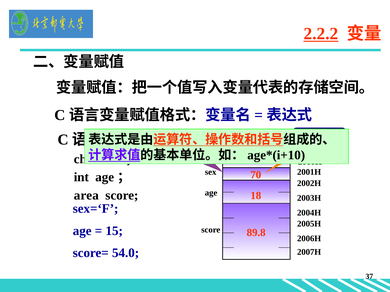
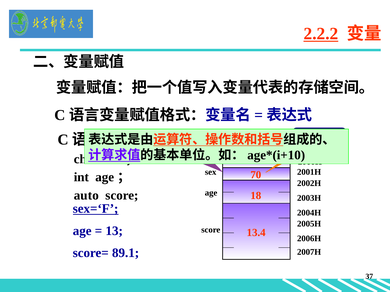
area: area -> auto
sex=‘F underline: none -> present
15: 15 -> 13
89.8: 89.8 -> 13.4
54.0: 54.0 -> 89.1
